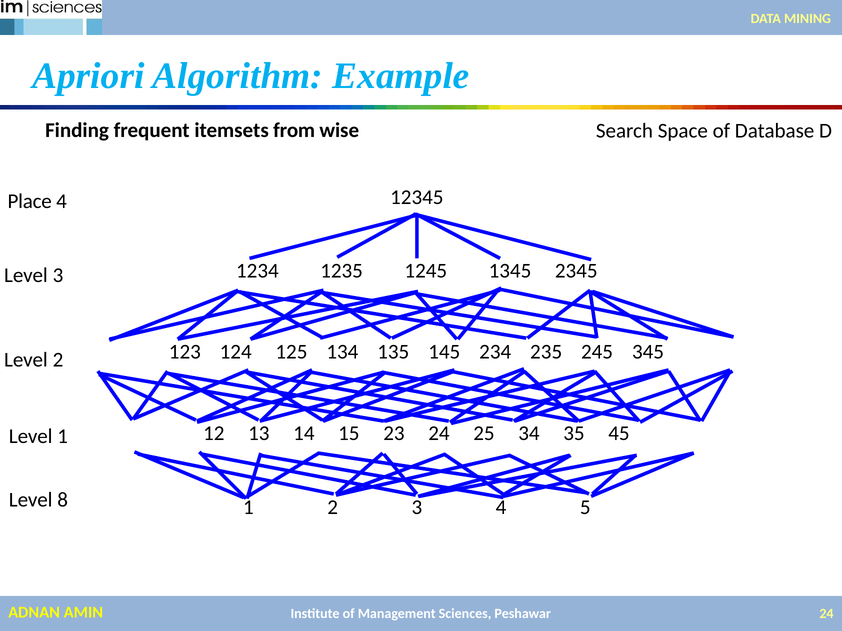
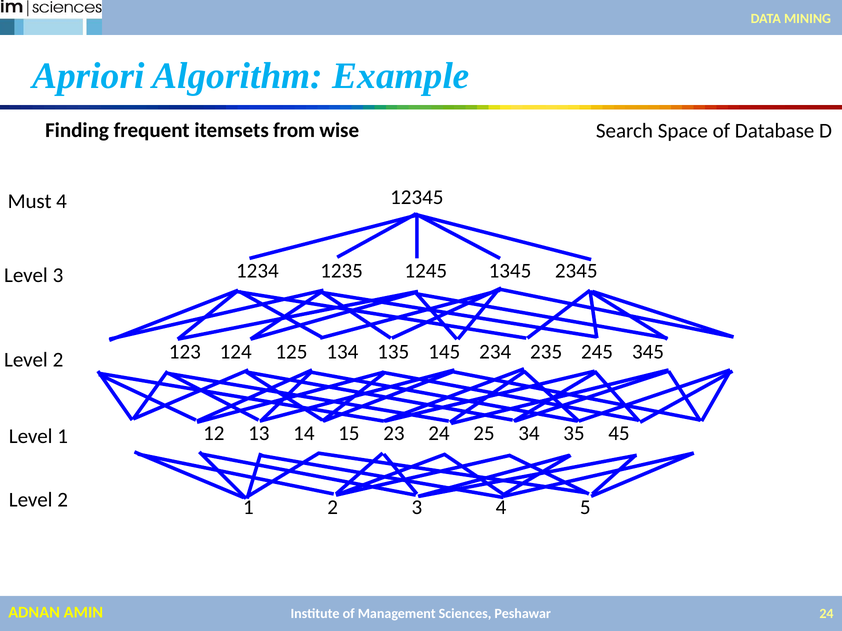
Place: Place -> Must
8 at (63, 500): 8 -> 2
